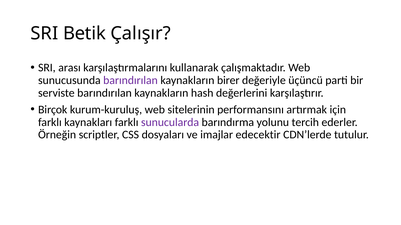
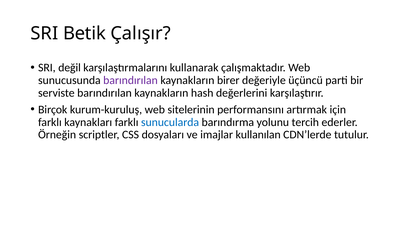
arası: arası -> değil
sunucularda colour: purple -> blue
edecektir: edecektir -> kullanılan
